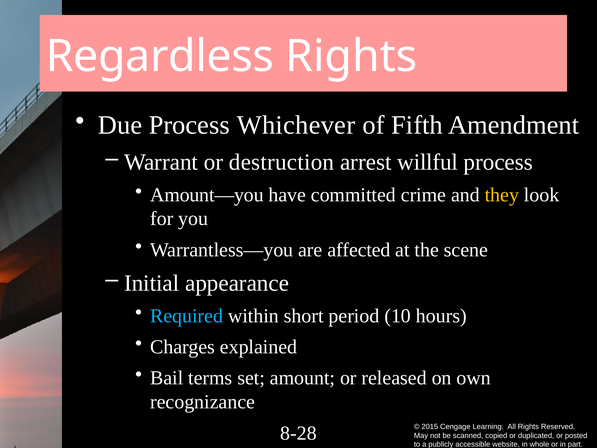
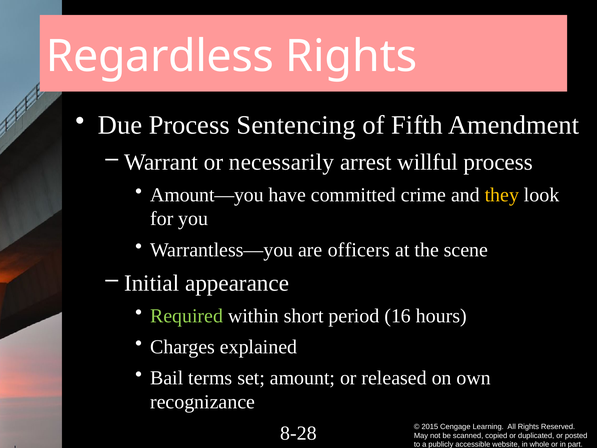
Whichever: Whichever -> Sentencing
destruction: destruction -> necessarily
affected: affected -> officers
Required colour: light blue -> light green
10: 10 -> 16
